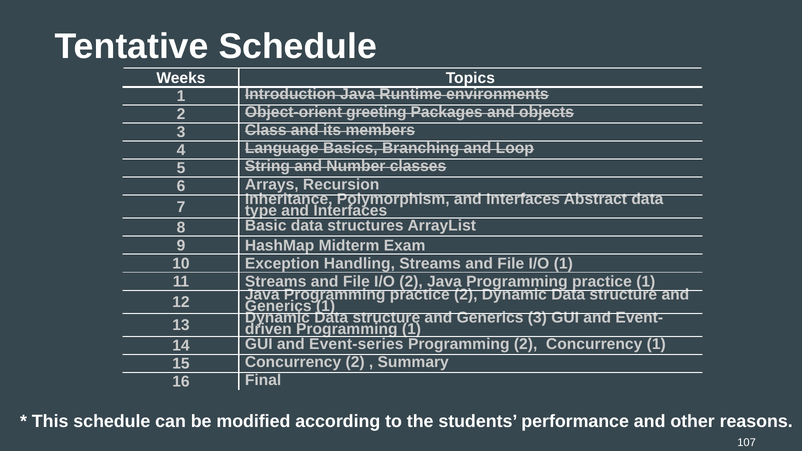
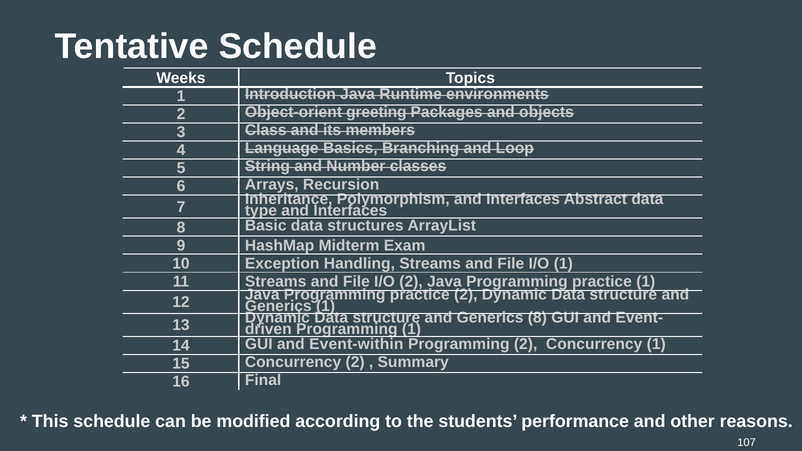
Generics 3: 3 -> 8
Event-series: Event-series -> Event-within
